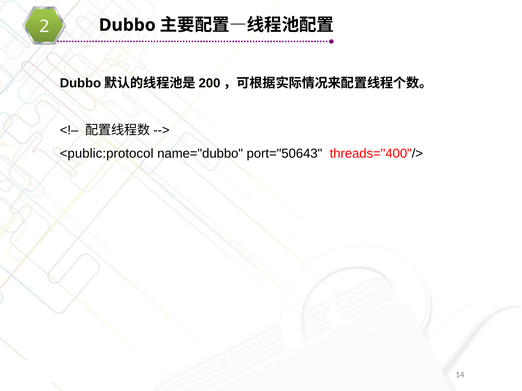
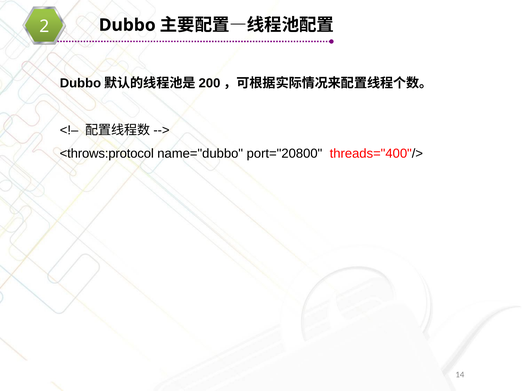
<public:protocol: <public:protocol -> <throws:protocol
port="50643: port="50643 -> port="20800
